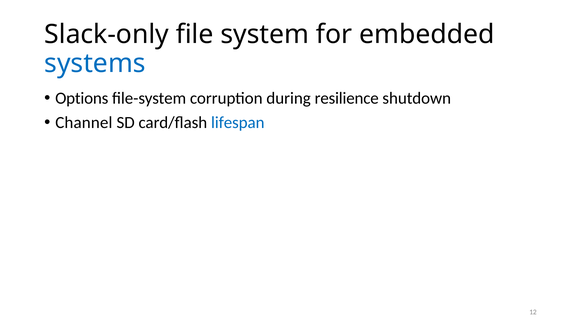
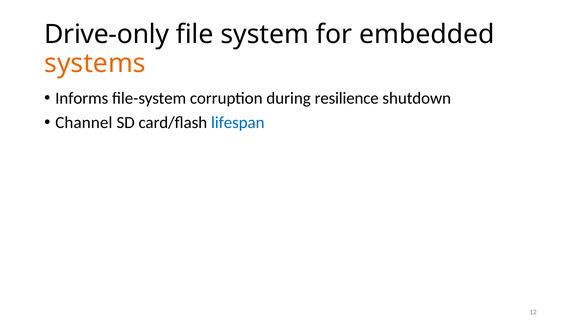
Slack-only: Slack-only -> Drive-only
systems colour: blue -> orange
Options: Options -> Informs
